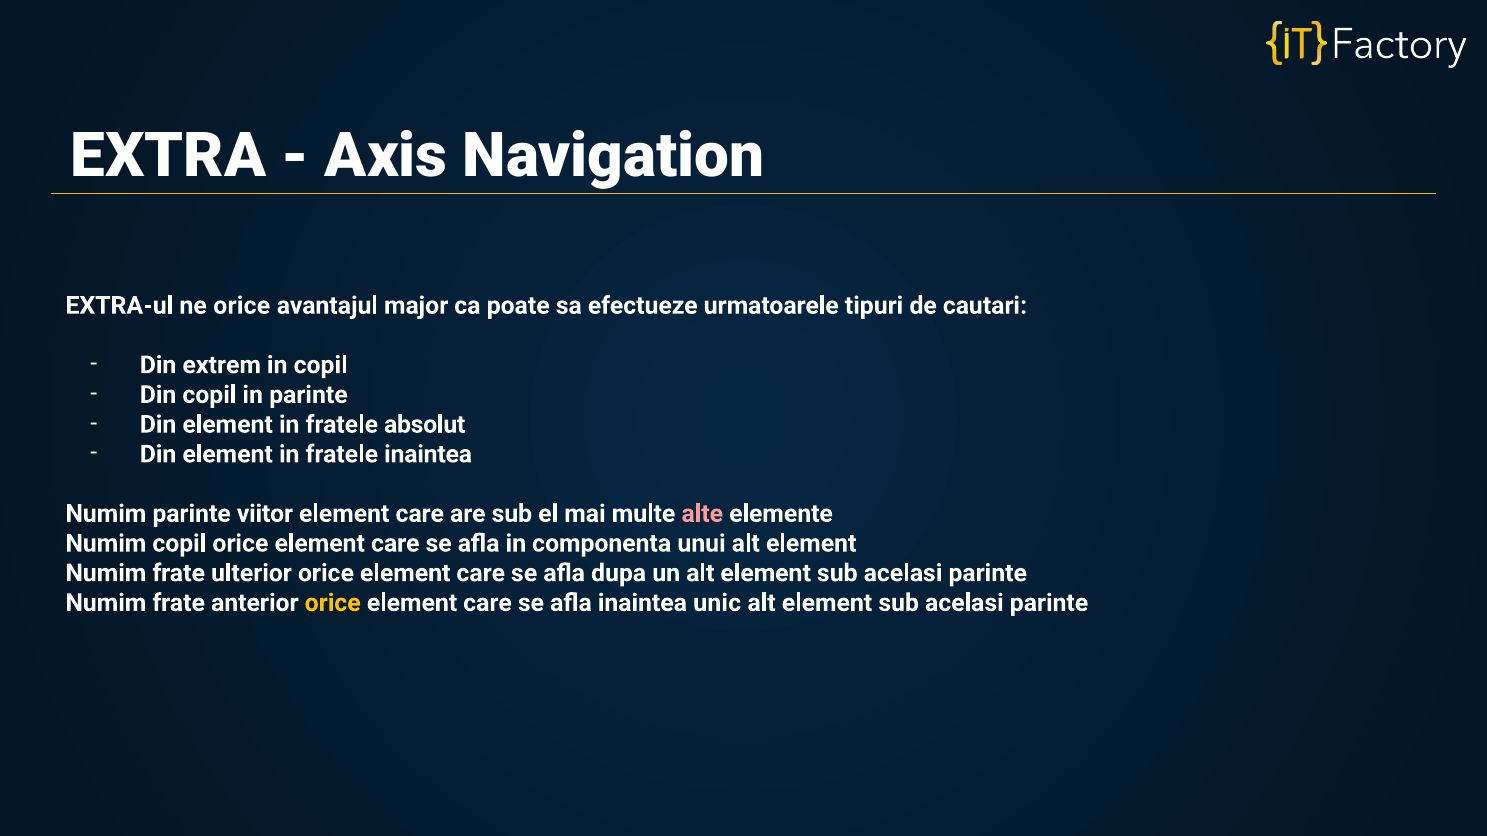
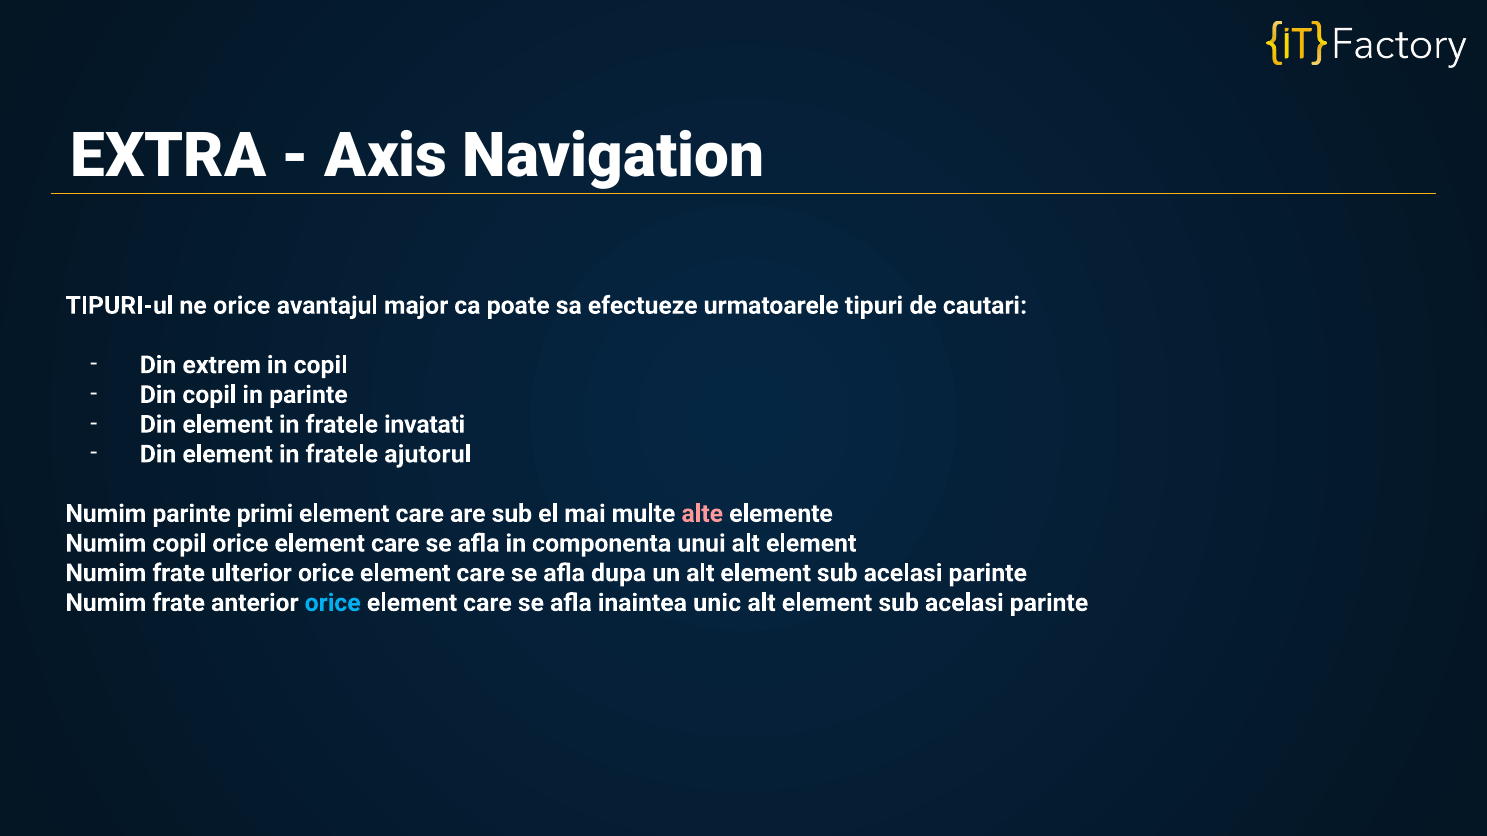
EXTRA-ul: EXTRA-ul -> TIPURI-ul
absolut: absolut -> invatati
fratele inaintea: inaintea -> ajutorul
viitor: viitor -> primi
orice at (333, 603) colour: yellow -> light blue
